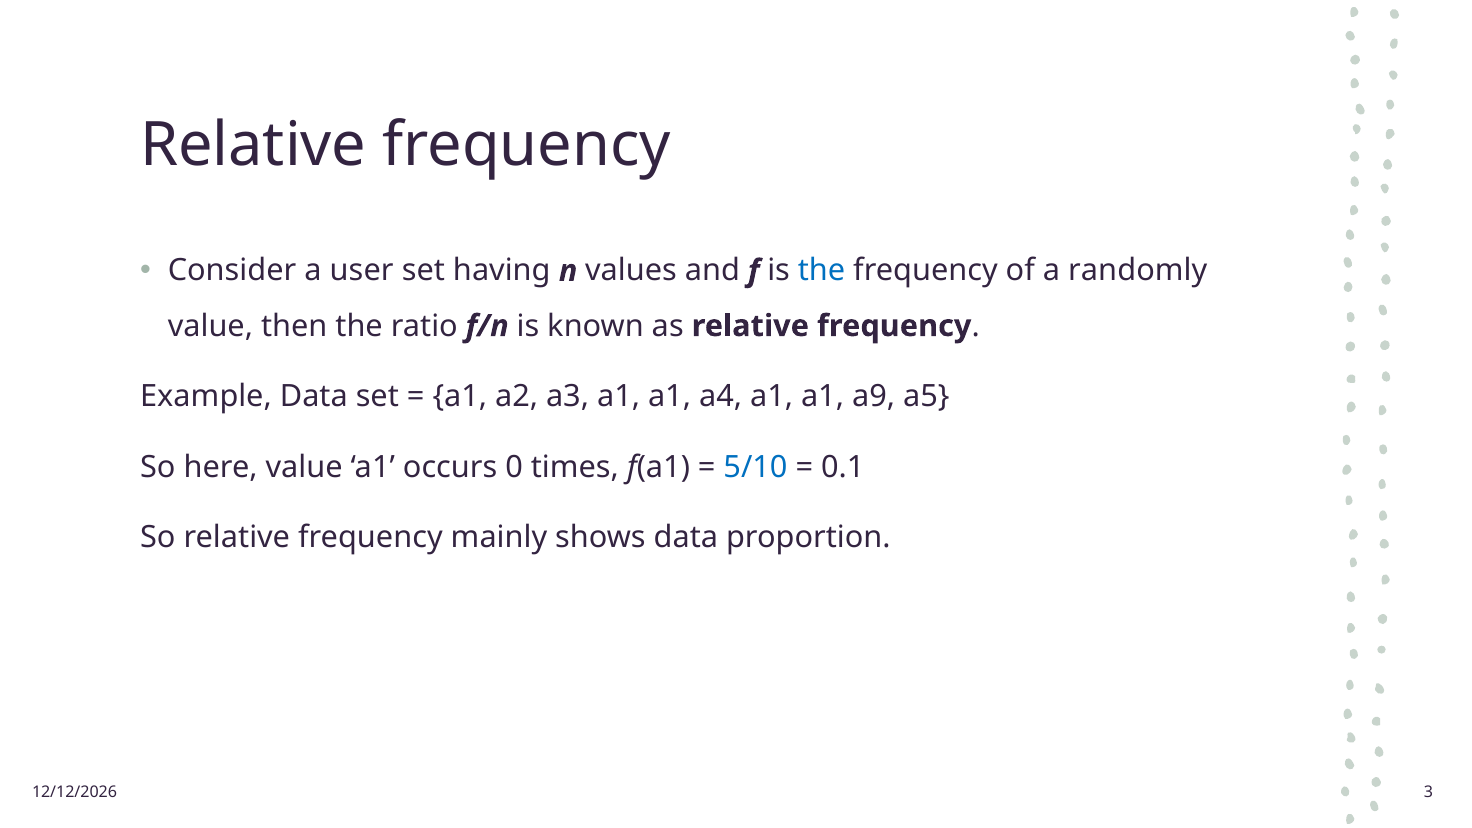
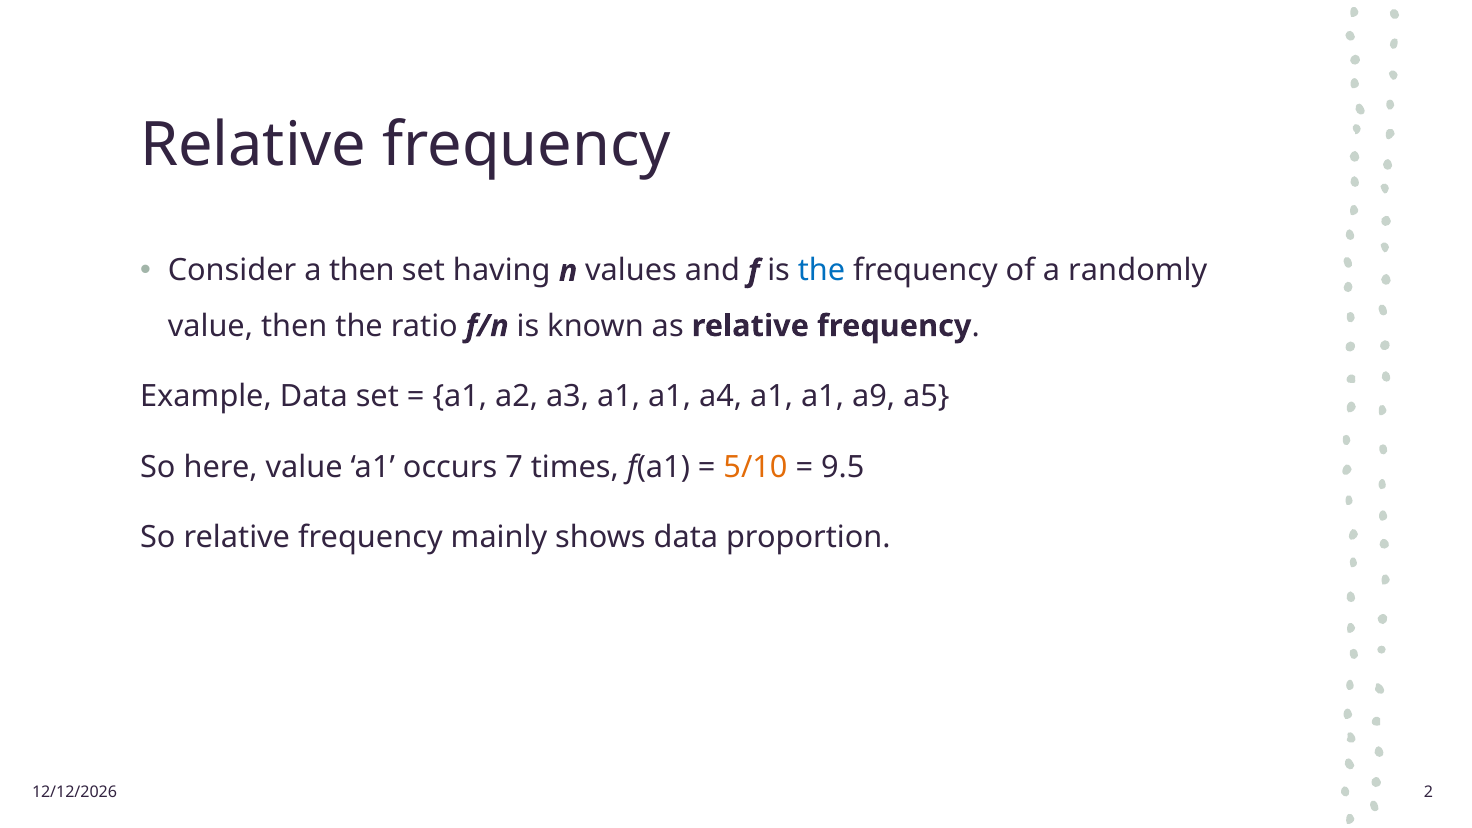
a user: user -> then
0: 0 -> 7
5/10 colour: blue -> orange
0.1: 0.1 -> 9.5
3: 3 -> 2
